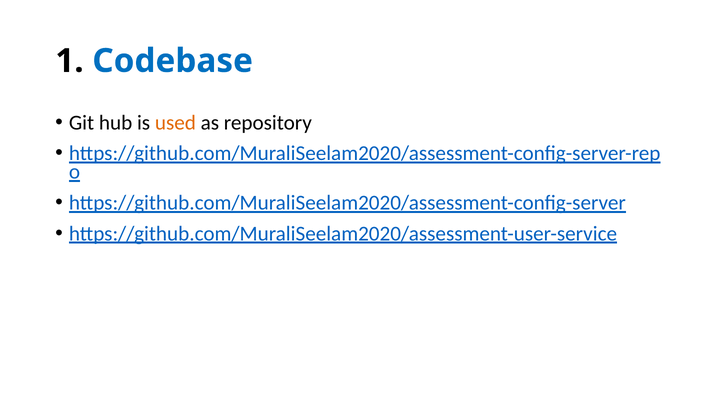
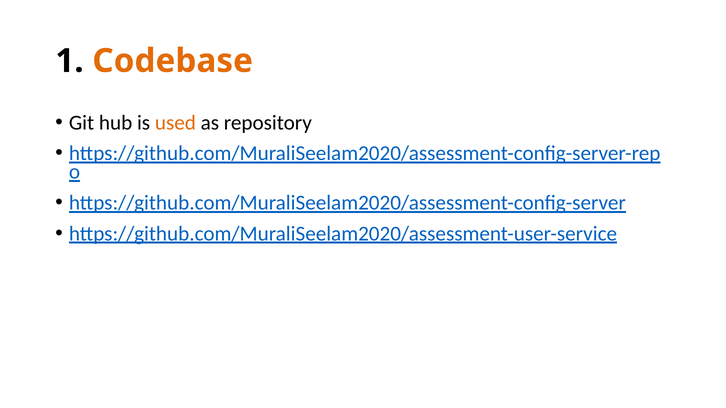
Codebase colour: blue -> orange
